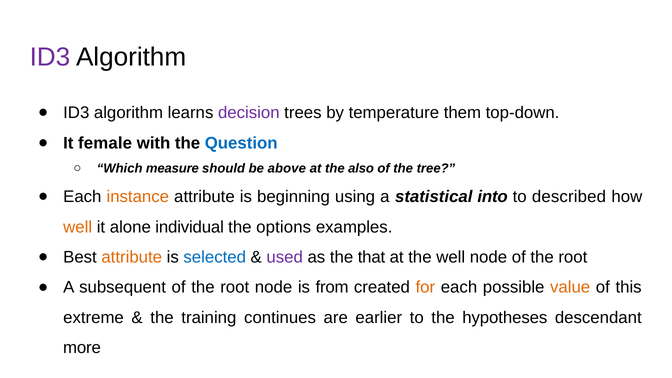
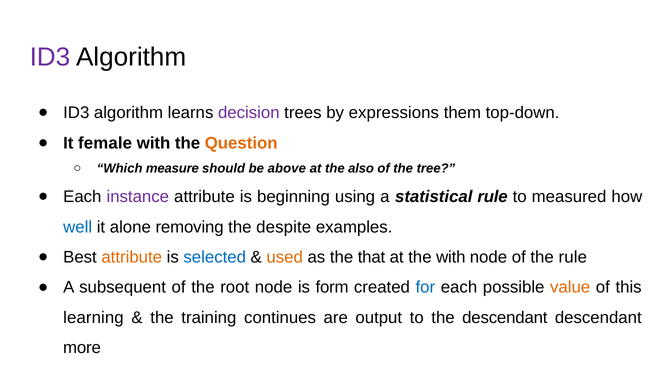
temperature: temperature -> expressions
Question colour: blue -> orange
instance colour: orange -> purple
statistical into: into -> rule
described: described -> measured
well at (78, 227) colour: orange -> blue
individual: individual -> removing
options: options -> despite
used colour: purple -> orange
the well: well -> with
node of the root: root -> rule
from: from -> form
for colour: orange -> blue
extreme: extreme -> learning
earlier: earlier -> output
the hypotheses: hypotheses -> descendant
